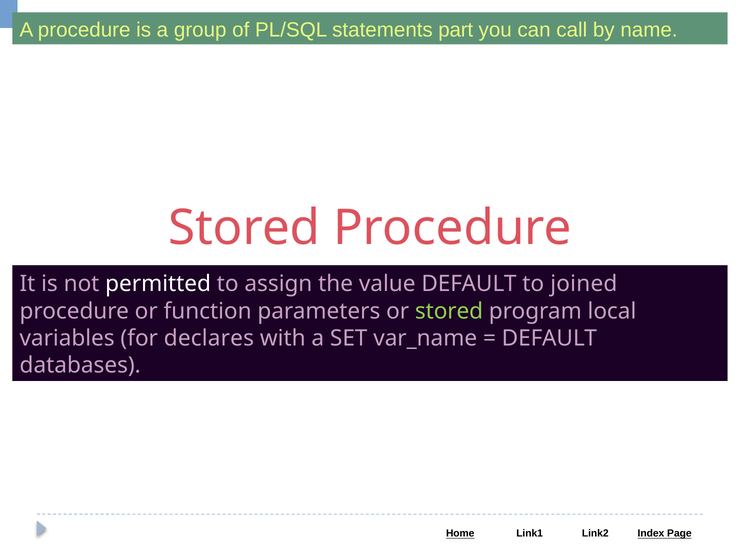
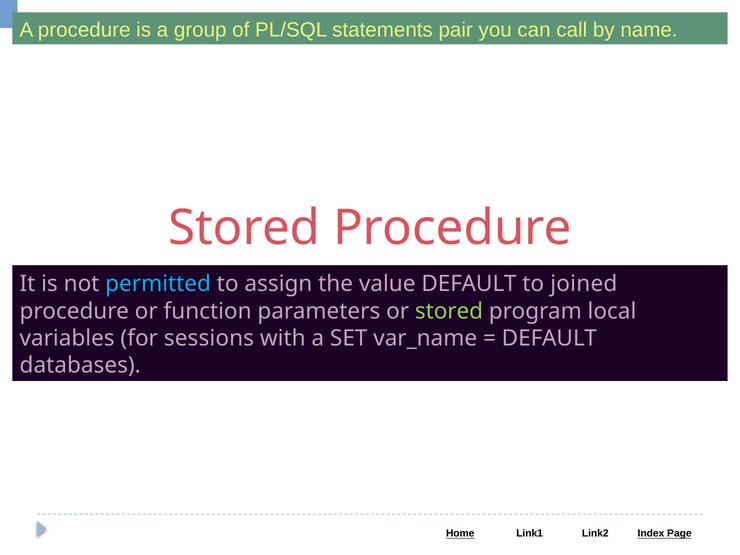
part: part -> pair
permitted colour: white -> light blue
declares: declares -> sessions
